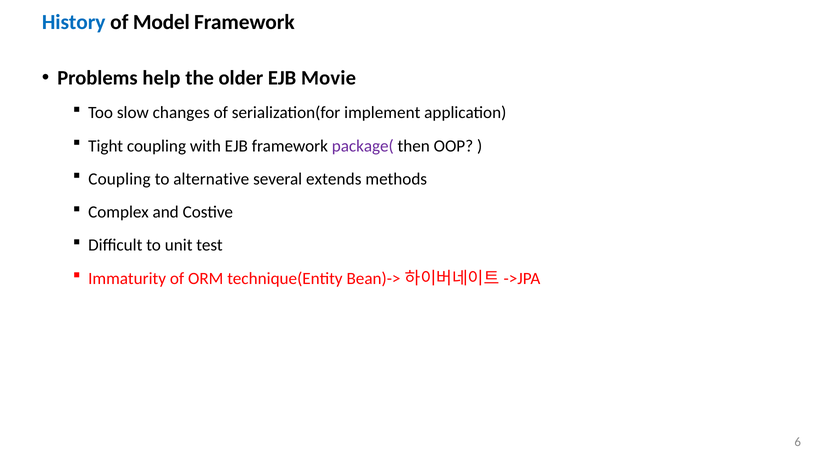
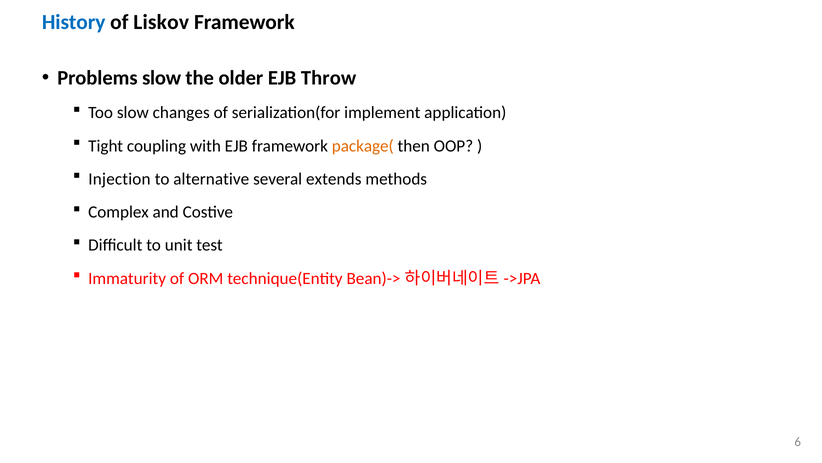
Model: Model -> Liskov
Problems help: help -> slow
Movie: Movie -> Throw
package( colour: purple -> orange
Coupling at (119, 179): Coupling -> Injection
